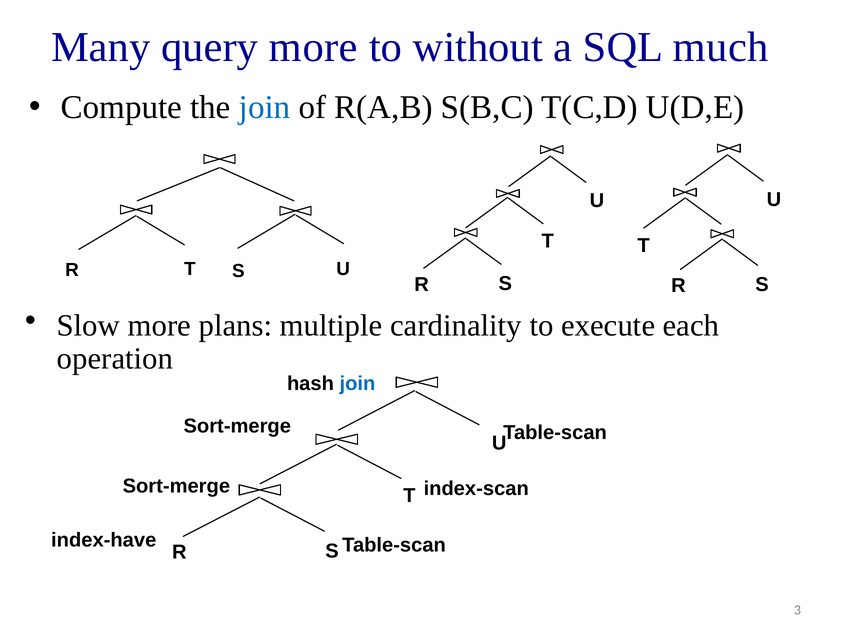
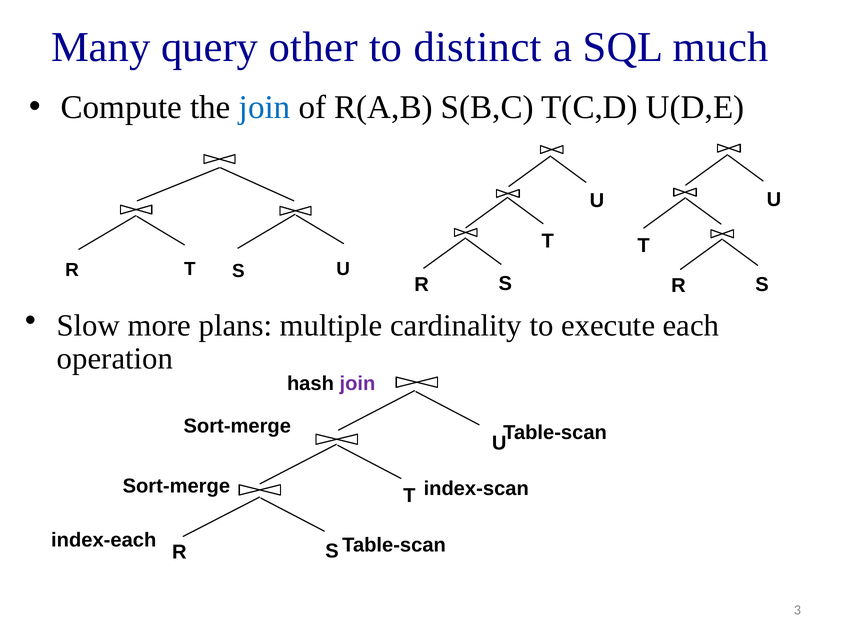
query more: more -> other
without: without -> distinct
join at (357, 384) colour: blue -> purple
index-have: index-have -> index-each
